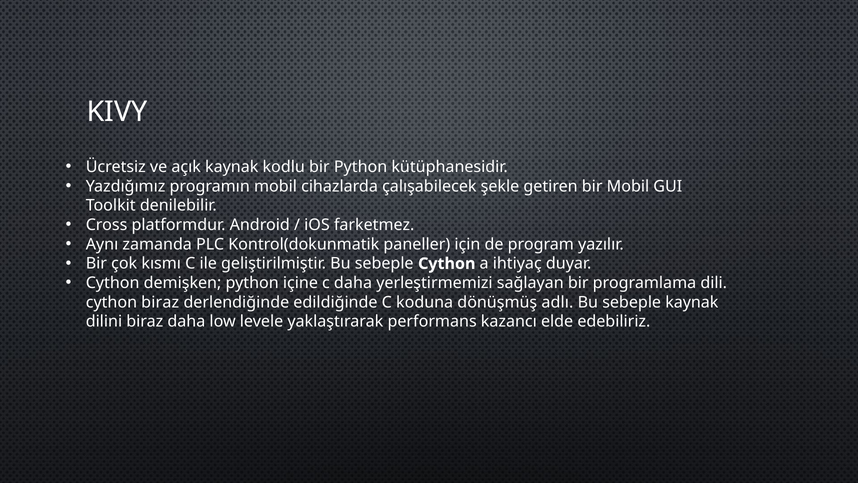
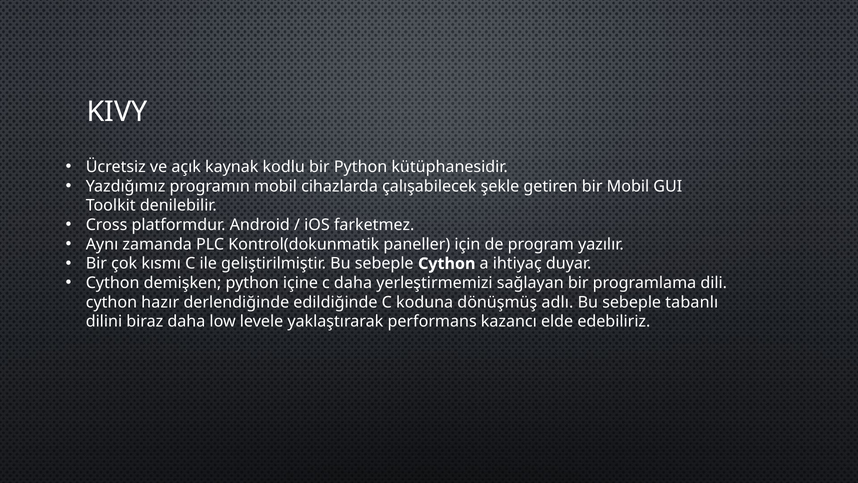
cython biraz: biraz -> hazır
sebeple kaynak: kaynak -> tabanlı
